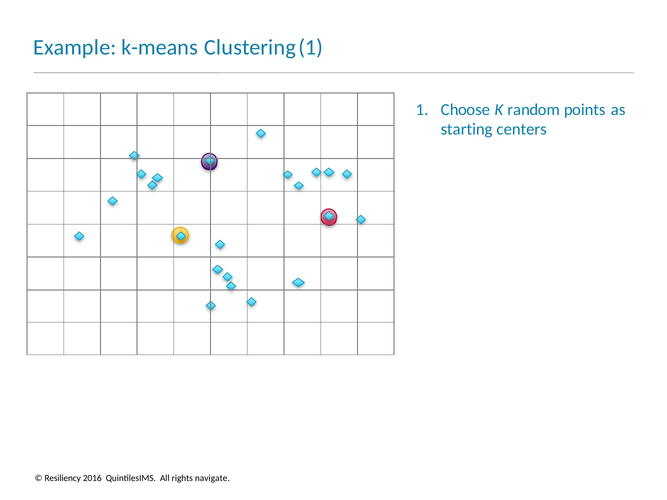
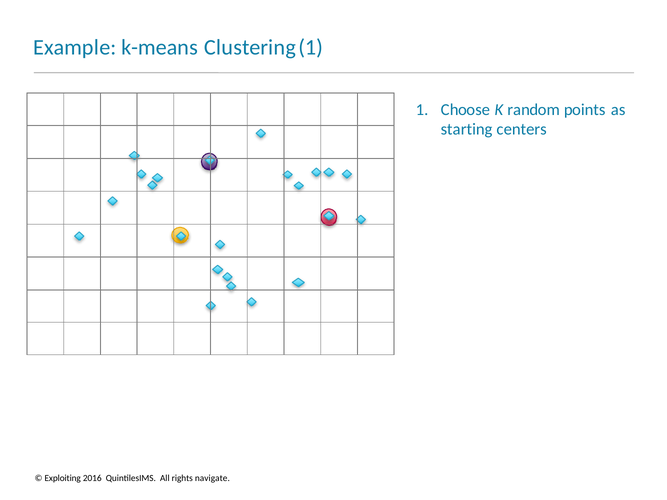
Resiliency: Resiliency -> Exploiting
